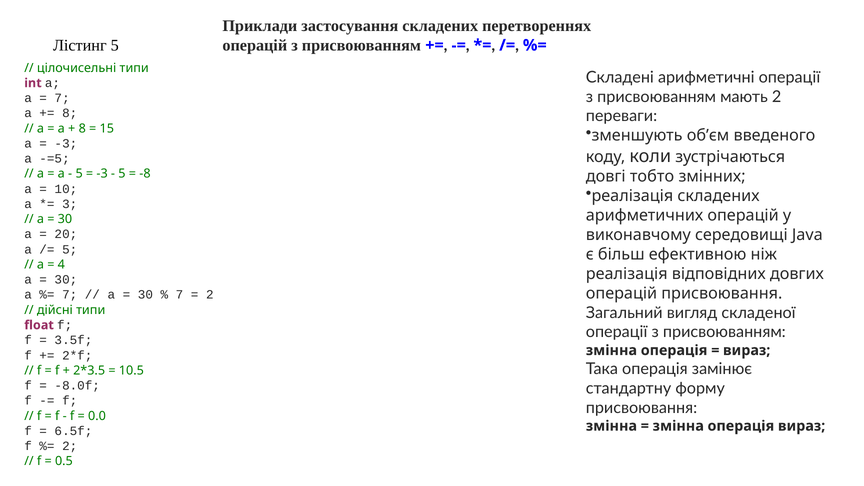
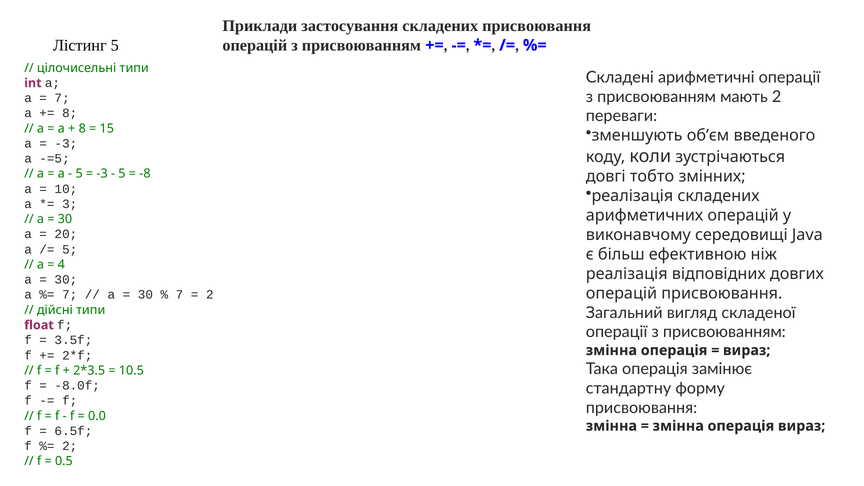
складених перетвореннях: перетвореннях -> присвоювання
